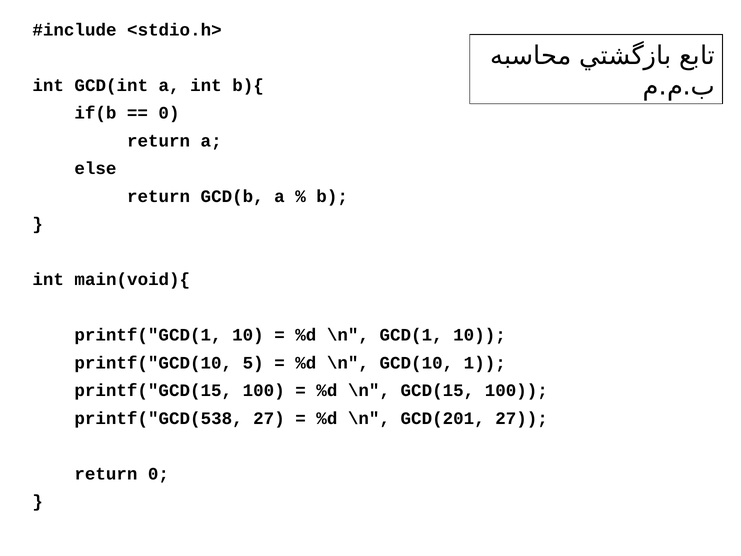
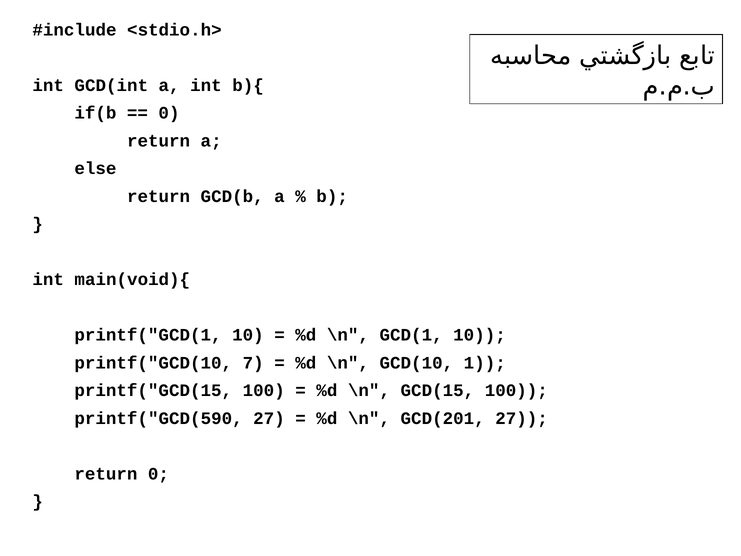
5: 5 -> 7
printf("GCD(538: printf("GCD(538 -> printf("GCD(590
